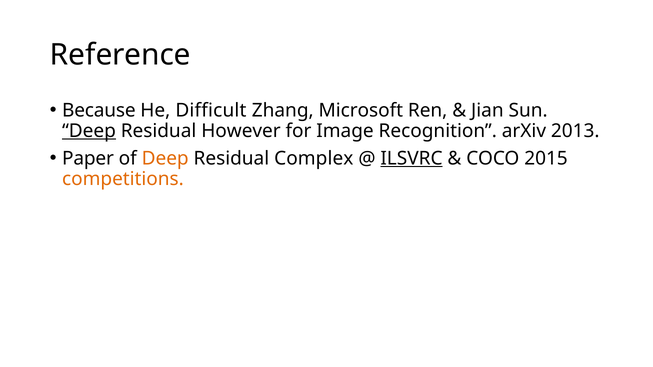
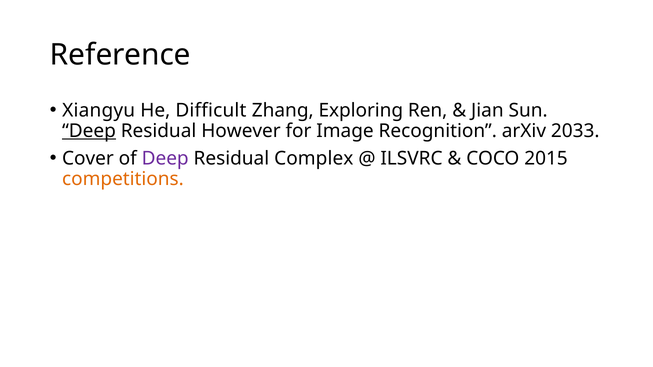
Because: Because -> Xiangyu
Microsoft: Microsoft -> Exploring
2013: 2013 -> 2033
Paper: Paper -> Cover
Deep at (165, 158) colour: orange -> purple
ILSVRC underline: present -> none
